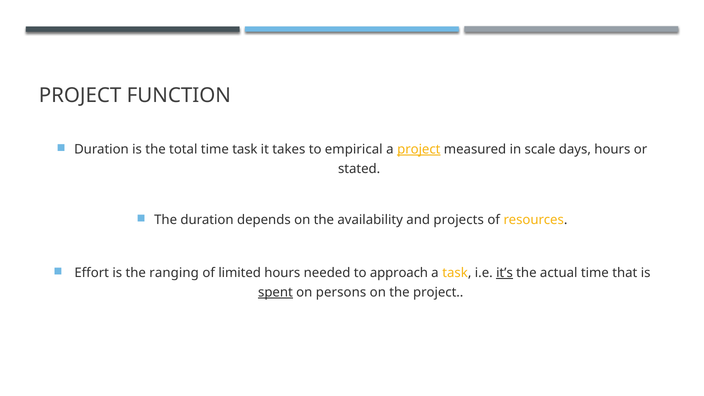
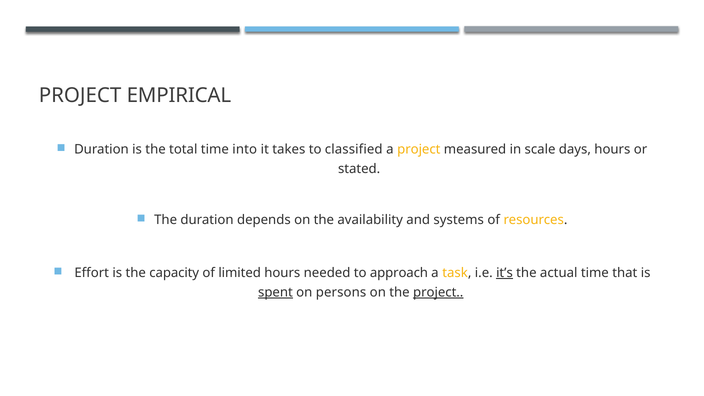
FUNCTION: FUNCTION -> EMPIRICAL
time task: task -> into
empirical: empirical -> classified
project at (419, 149) underline: present -> none
projects: projects -> systems
ranging: ranging -> capacity
project at (438, 292) underline: none -> present
